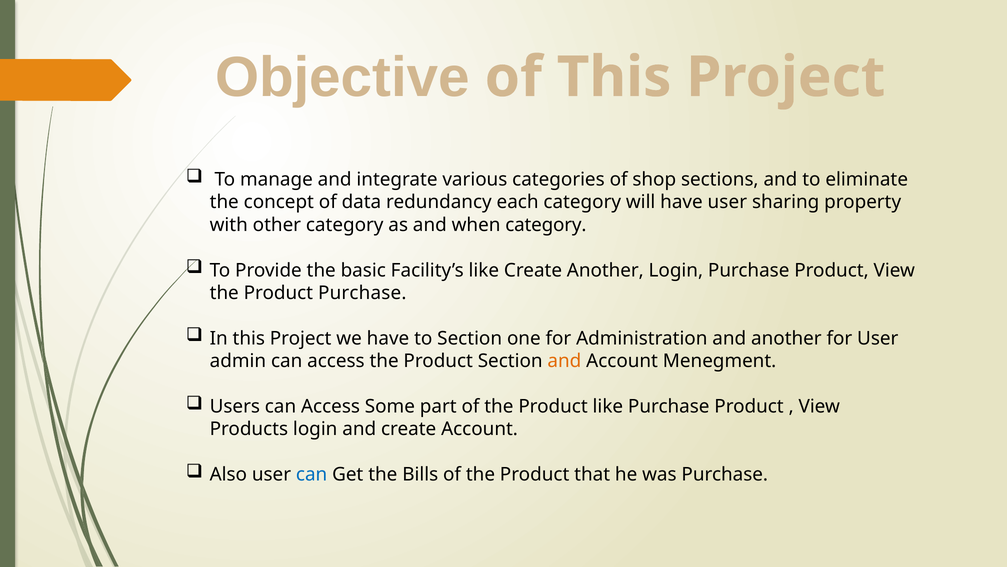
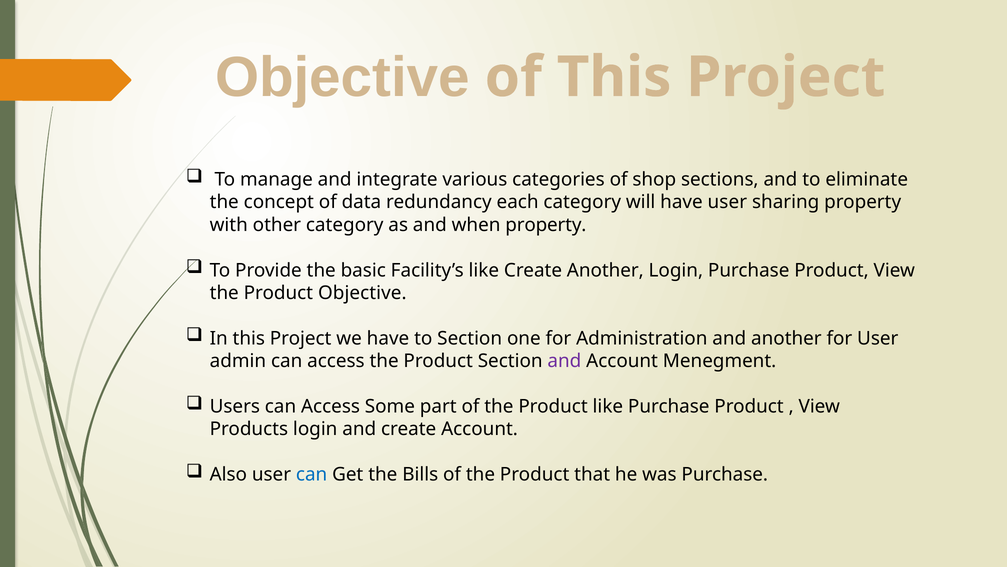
when category: category -> property
Product Purchase: Purchase -> Objective
and at (564, 361) colour: orange -> purple
